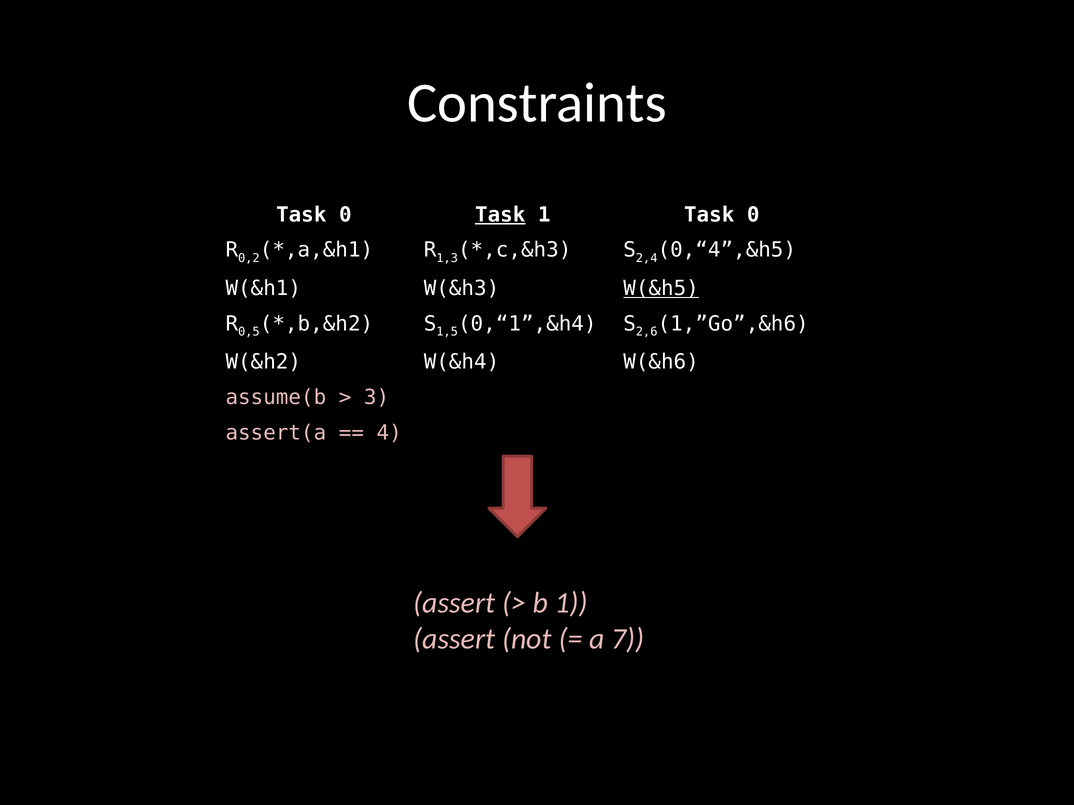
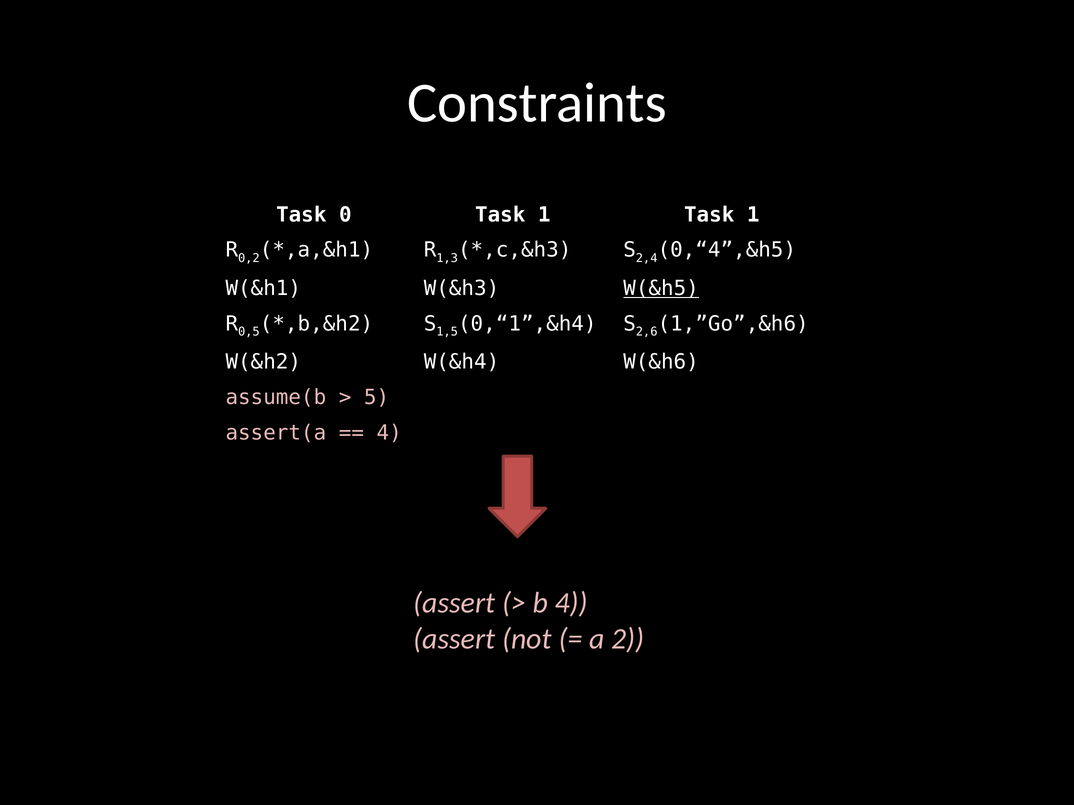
Task at (500, 215) underline: present -> none
1 Task 0: 0 -> 1
3: 3 -> 5
b 1: 1 -> 4
7: 7 -> 2
